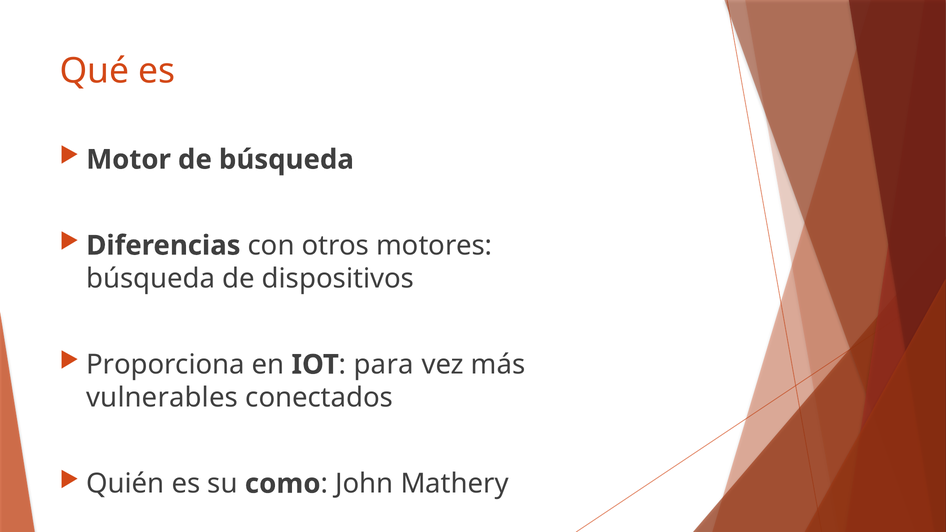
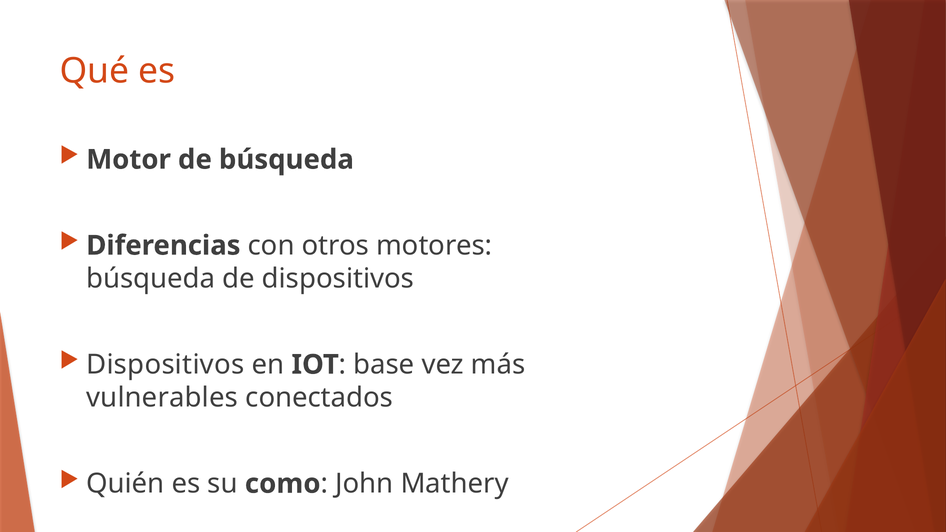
Proporciona at (165, 365): Proporciona -> Dispositivos
para: para -> base
